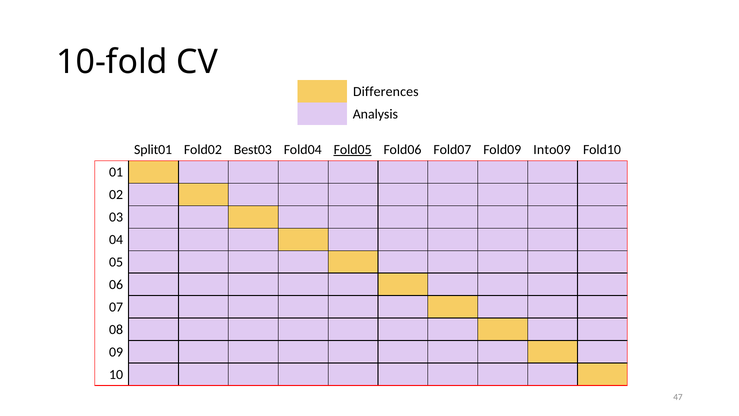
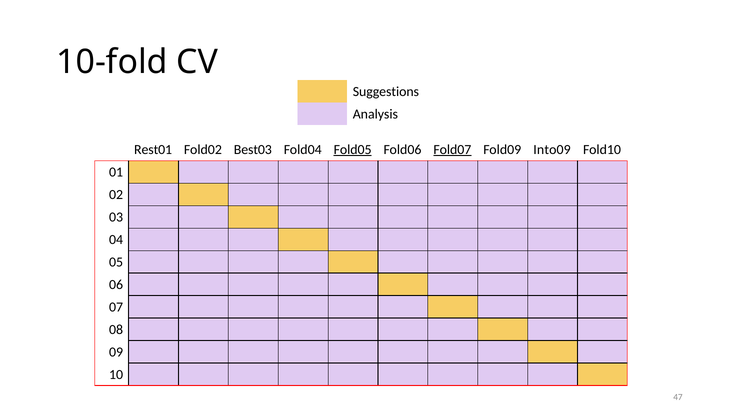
Differences: Differences -> Suggestions
Split01: Split01 -> Rest01
Fold07 underline: none -> present
